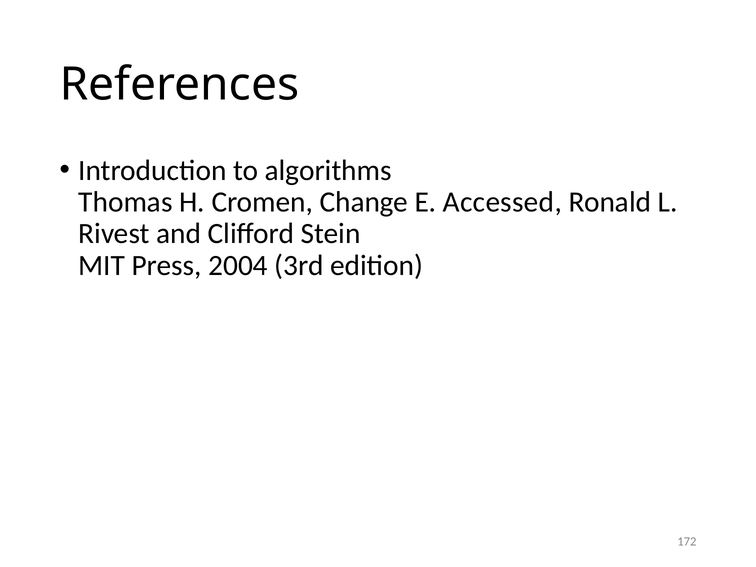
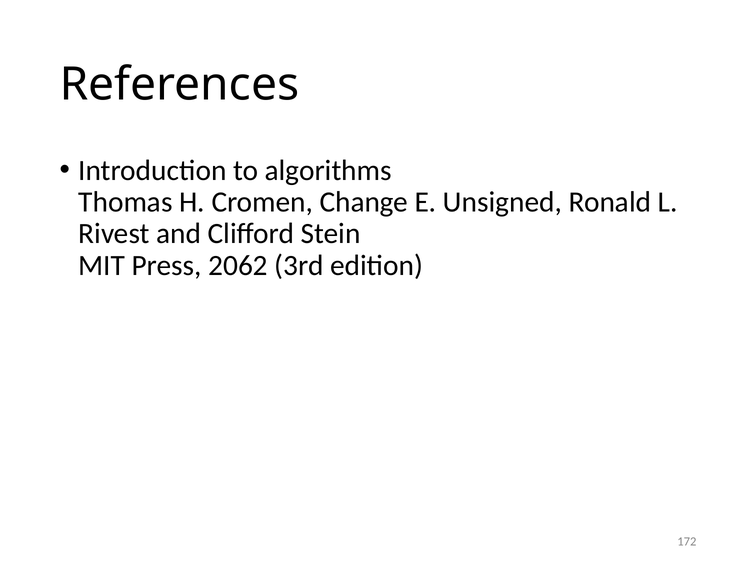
Accessed: Accessed -> Unsigned
2004: 2004 -> 2062
